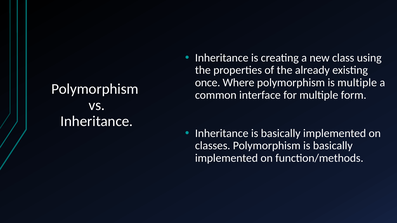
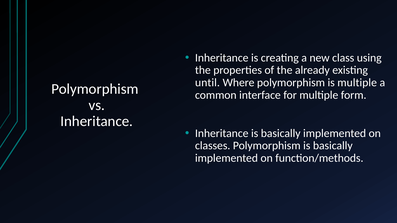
once: once -> until
